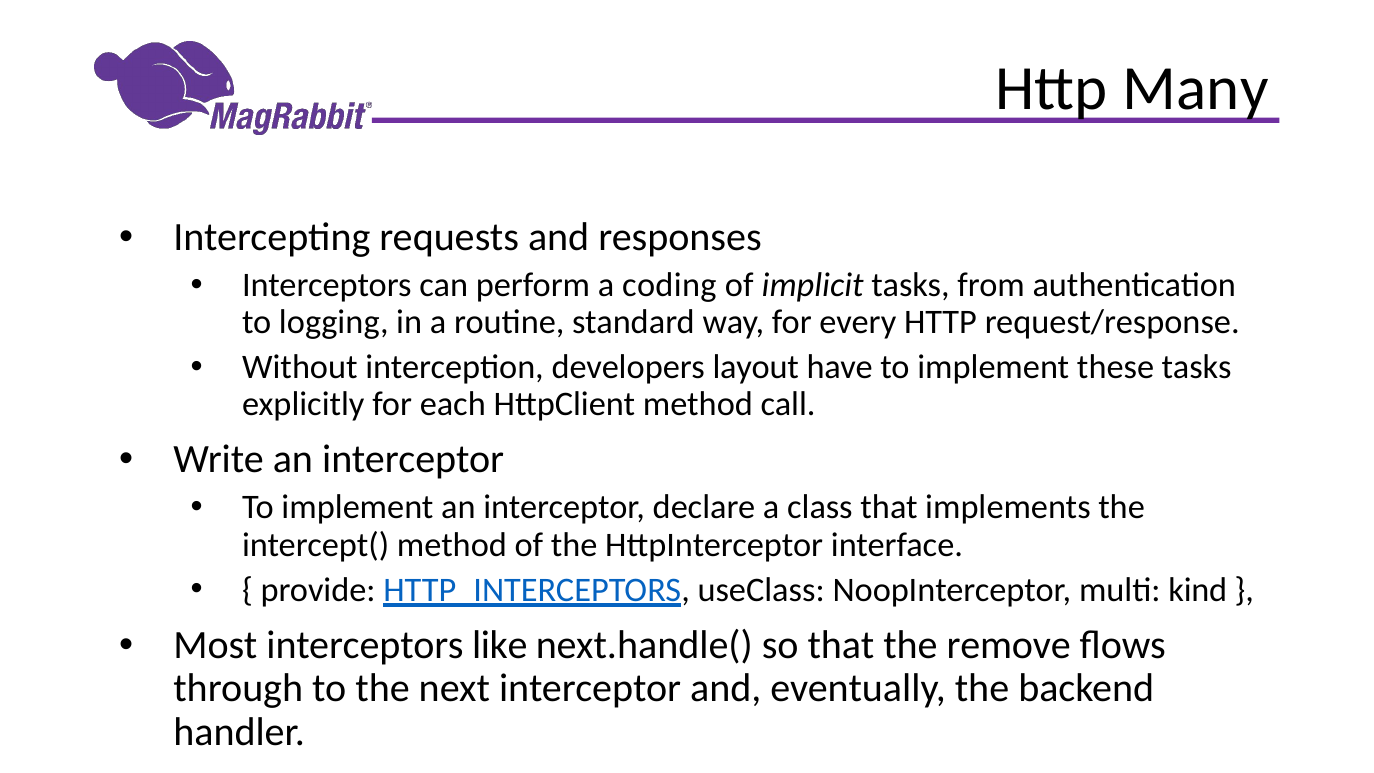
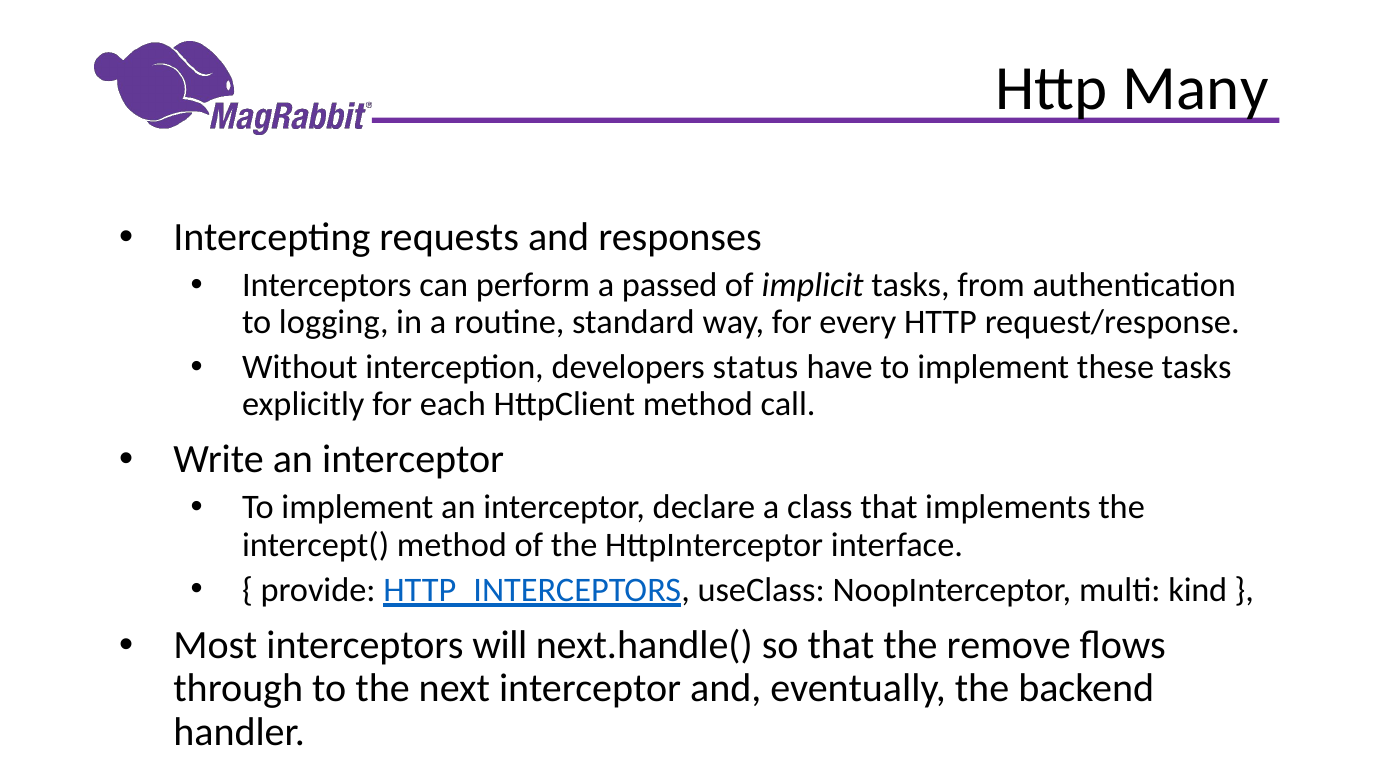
coding: coding -> passed
layout: layout -> status
like: like -> will
